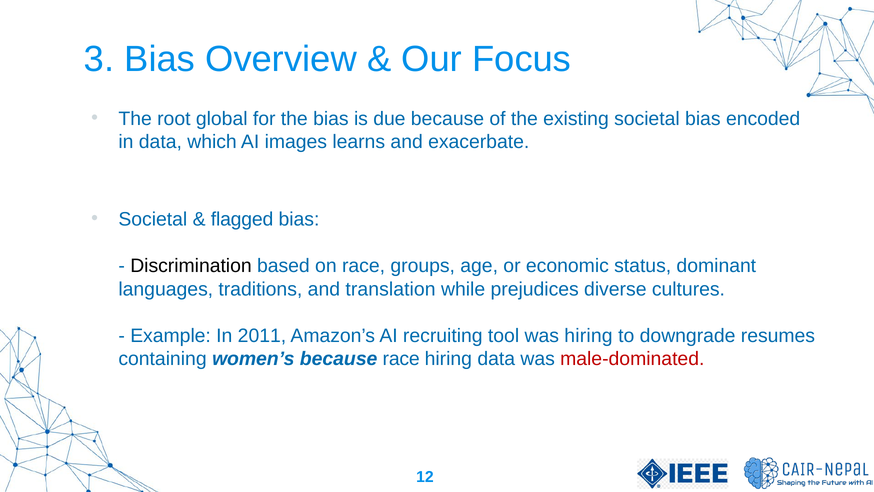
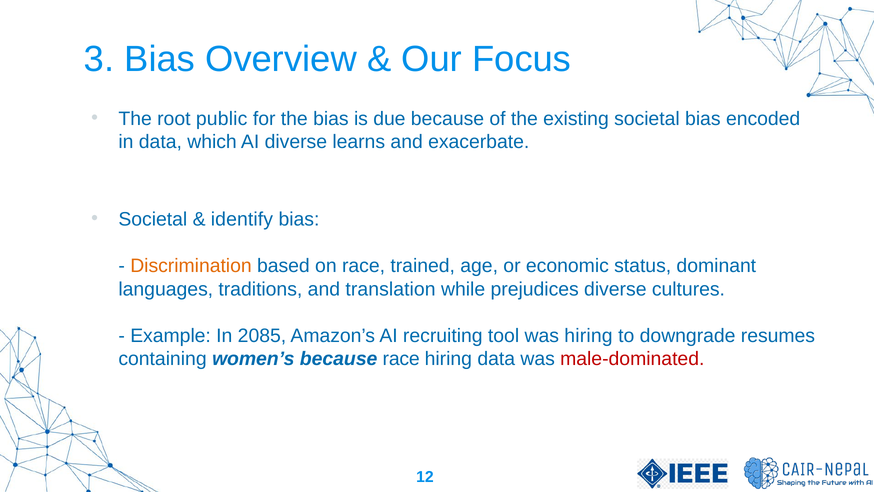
global: global -> public
AI images: images -> diverse
flagged: flagged -> identify
Discrimination colour: black -> orange
groups: groups -> trained
2011: 2011 -> 2085
